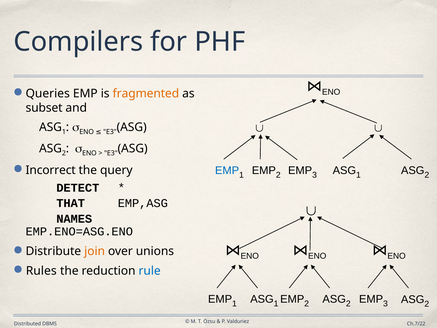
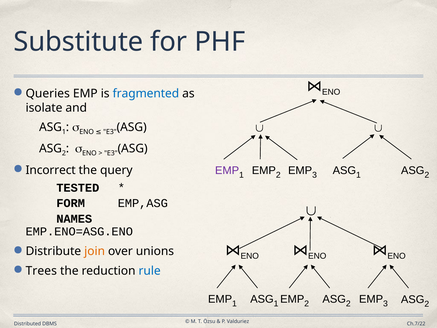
Compilers: Compilers -> Substitute
fragmented colour: orange -> blue
subset: subset -> isolate
EMP at (227, 170) colour: blue -> purple
DETECT: DETECT -> TESTED
THAT: THAT -> FORM
Rules: Rules -> Trees
